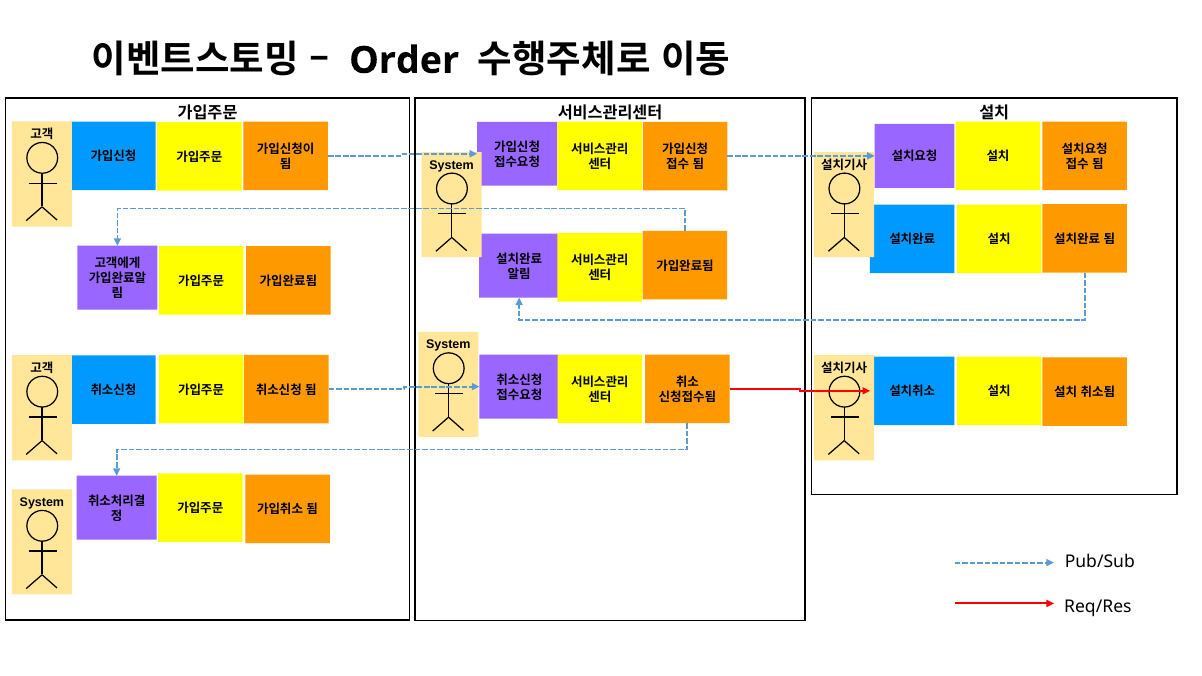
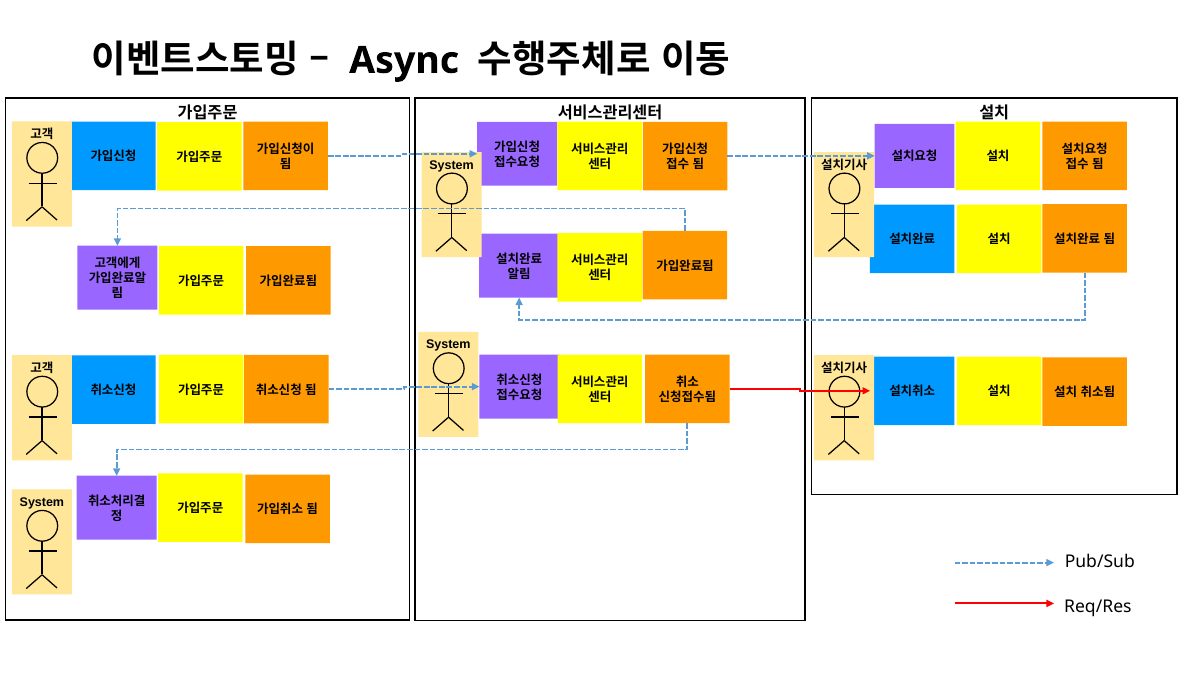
Order: Order -> Async
